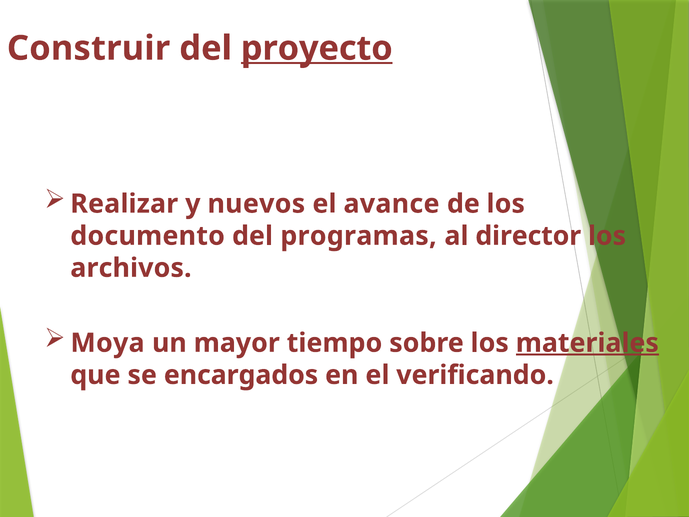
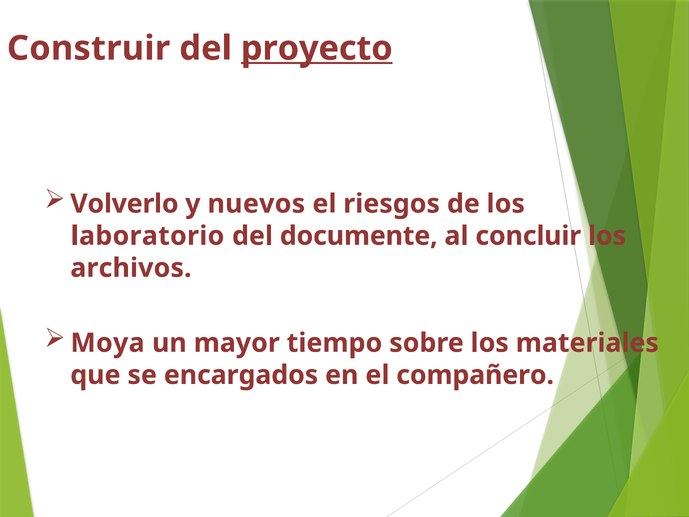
Realizar: Realizar -> Volverlo
avance: avance -> riesgos
documento: documento -> laboratorio
programas: programas -> documente
director: director -> concluir
materiales underline: present -> none
verificando: verificando -> compañero
